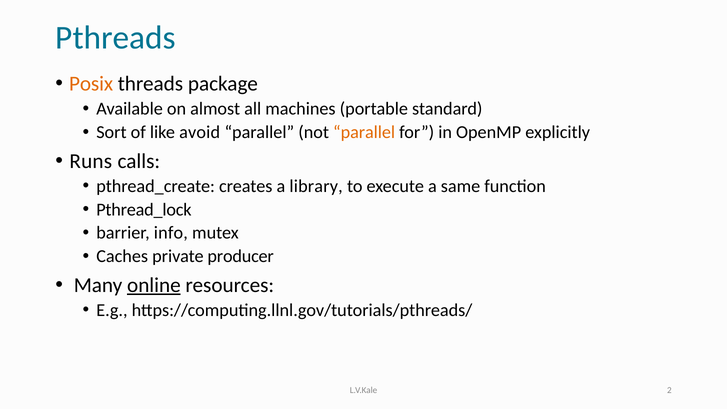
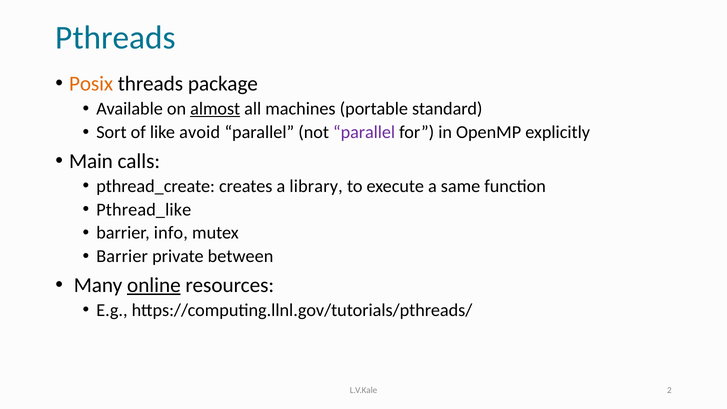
almost underline: none -> present
parallel at (364, 132) colour: orange -> purple
Runs: Runs -> Main
Pthread_lock: Pthread_lock -> Pthread_like
Caches at (122, 256): Caches -> Barrier
producer: producer -> between
